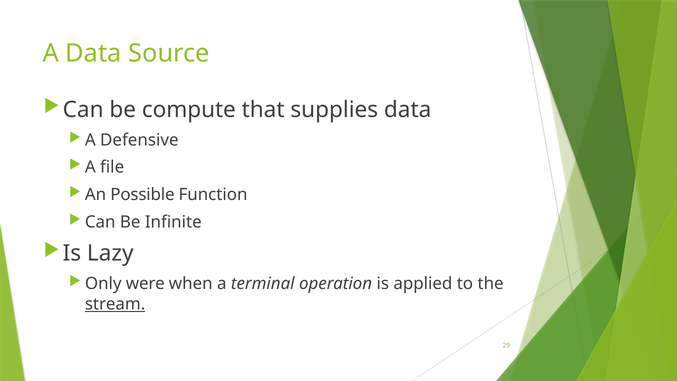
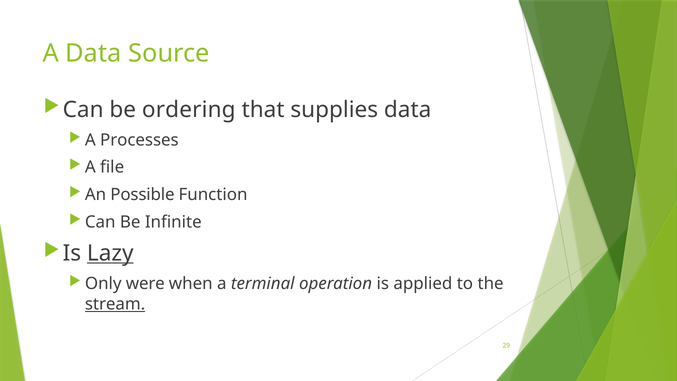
compute: compute -> ordering
Defensive: Defensive -> Processes
Lazy underline: none -> present
